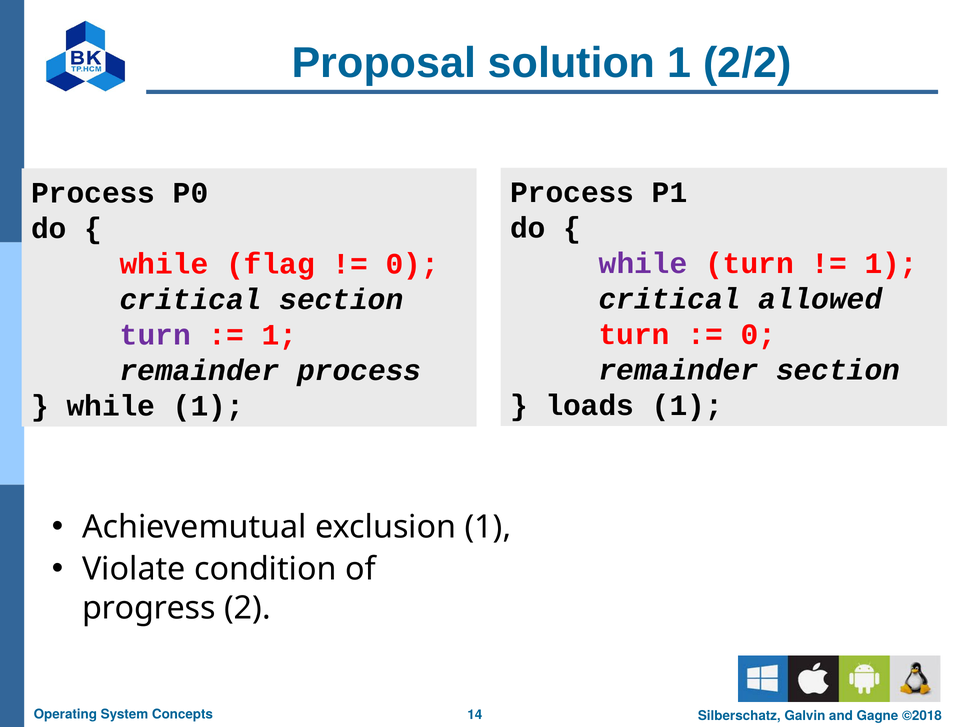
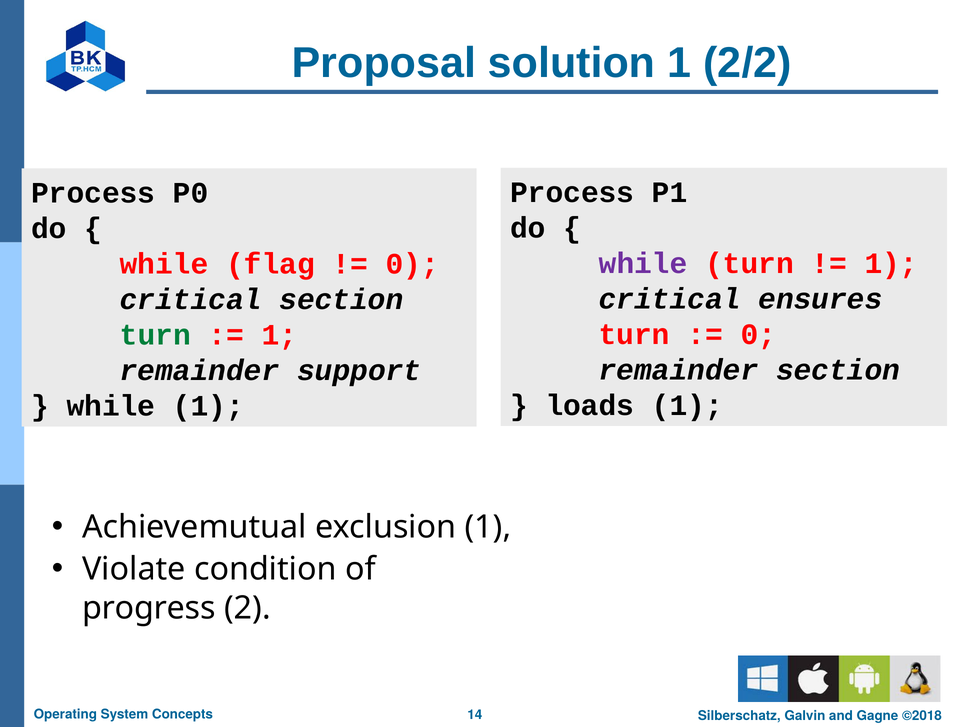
allowed: allowed -> ensures
turn at (155, 335) colour: purple -> green
remainder process: process -> support
